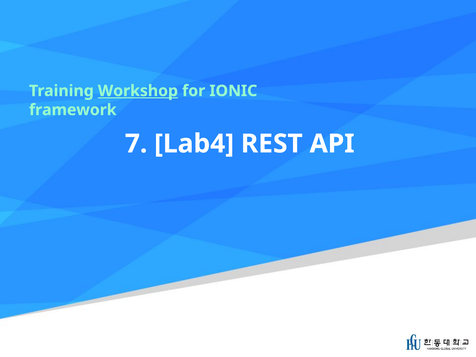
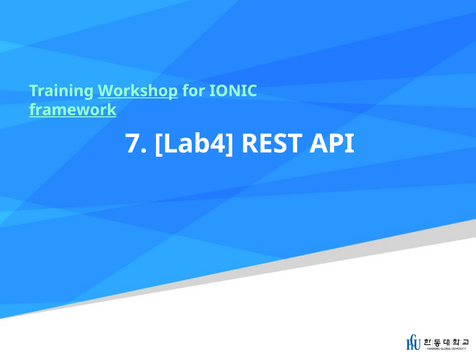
framework underline: none -> present
